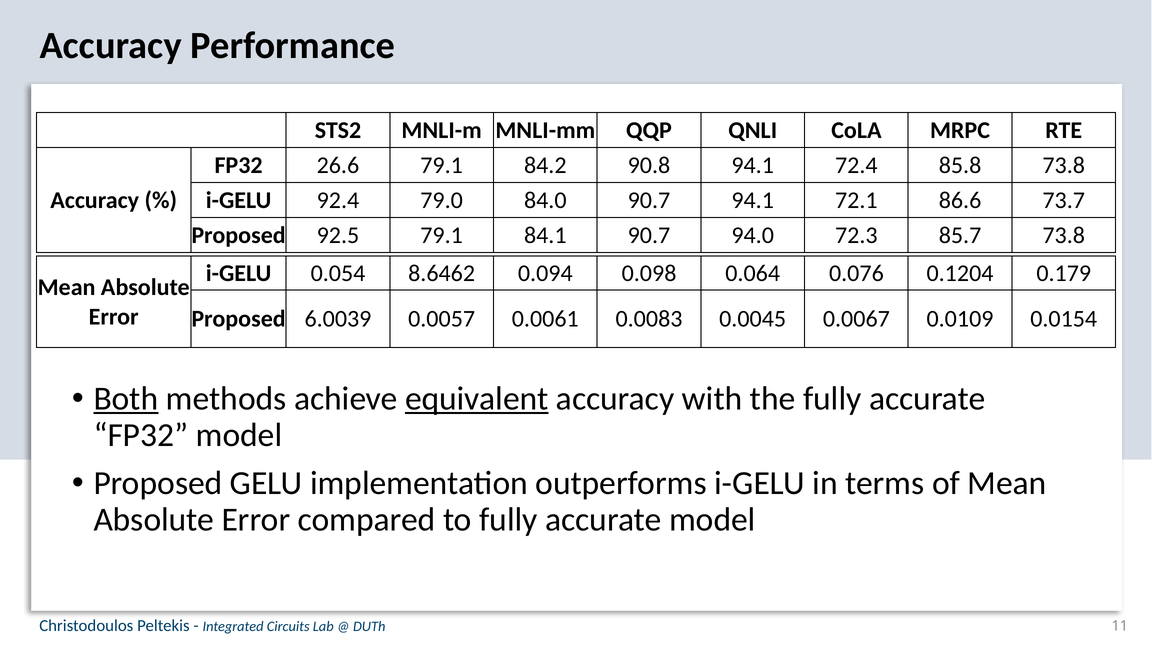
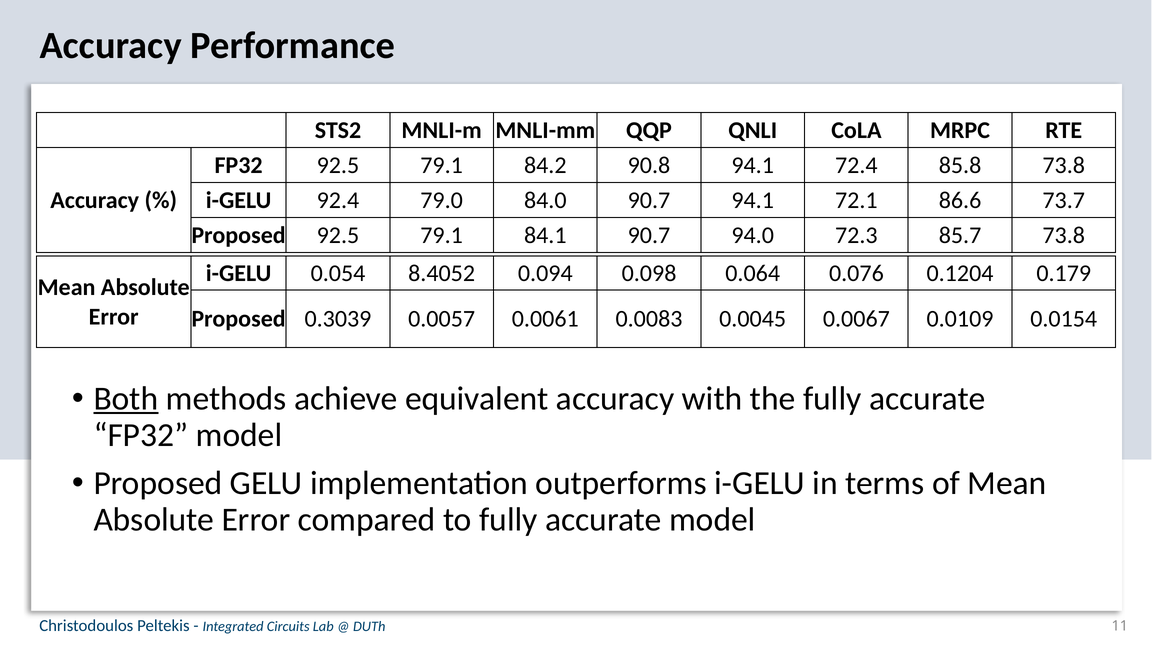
FP32 26.6: 26.6 -> 92.5
8.6462: 8.6462 -> 8.4052
6.0039: 6.0039 -> 0.3039
equivalent underline: present -> none
